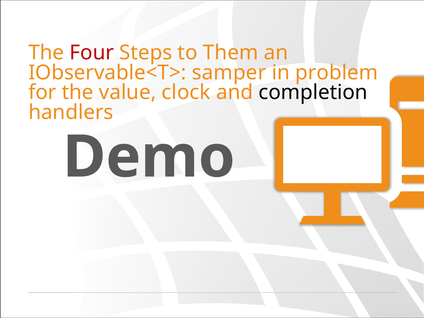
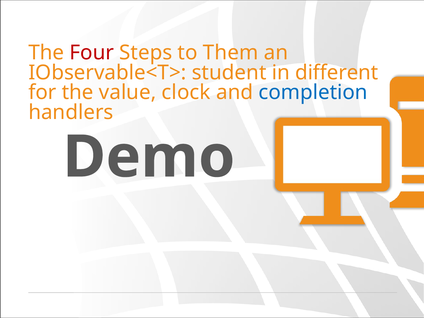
samper: samper -> student
problem: problem -> different
completion colour: black -> blue
